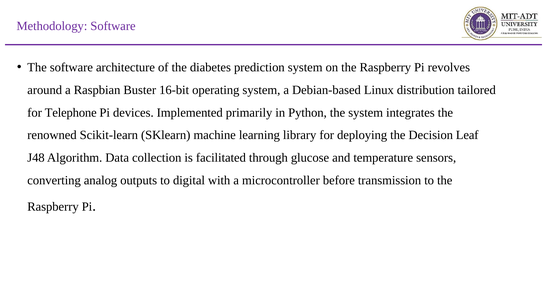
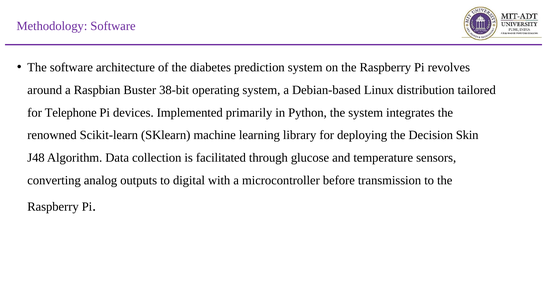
16-bit: 16-bit -> 38-bit
Leaf: Leaf -> Skin
